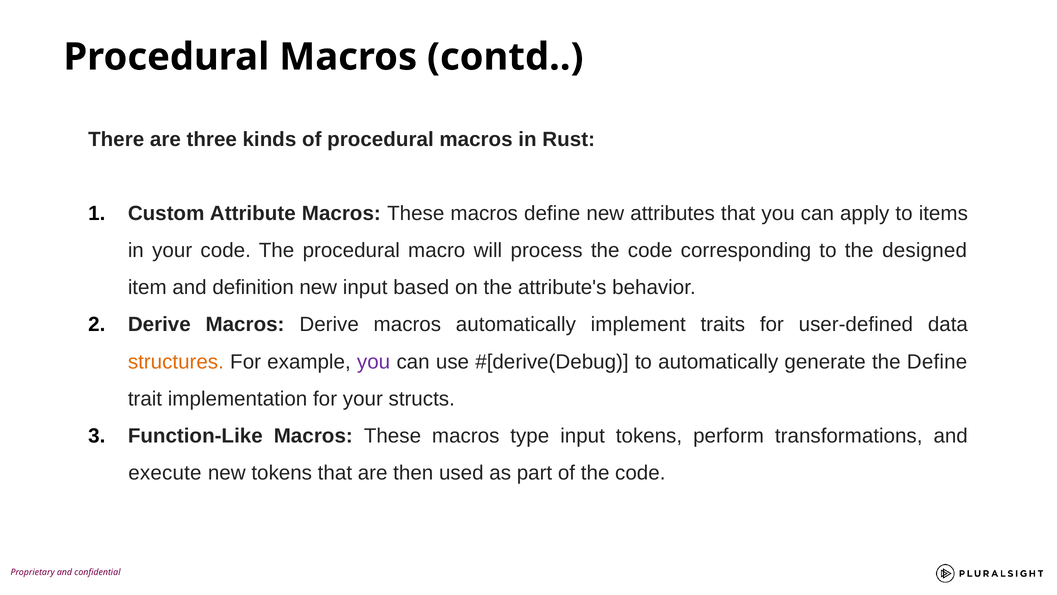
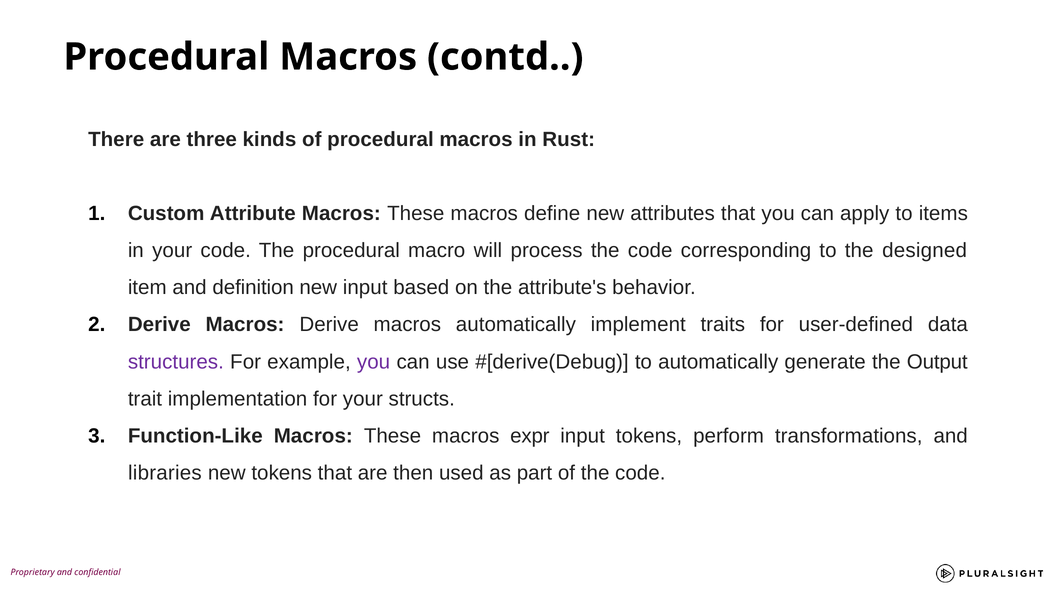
structures colour: orange -> purple
the Define: Define -> Output
type: type -> expr
execute: execute -> libraries
